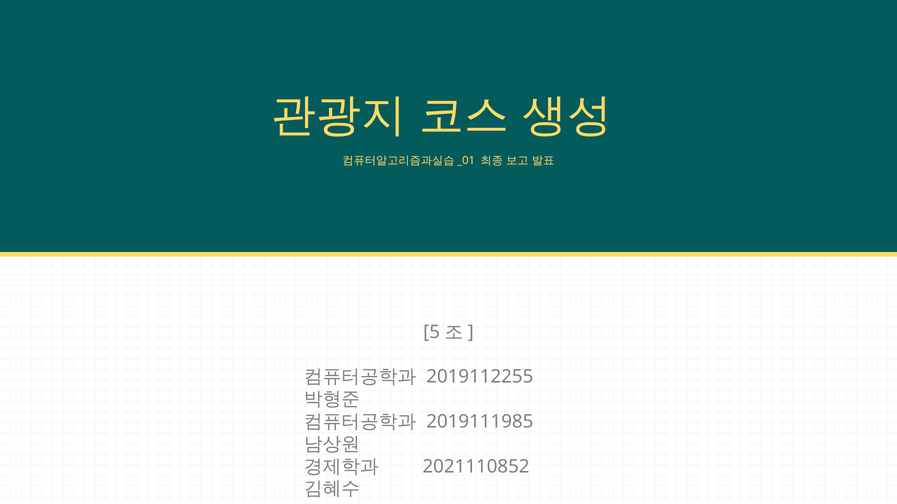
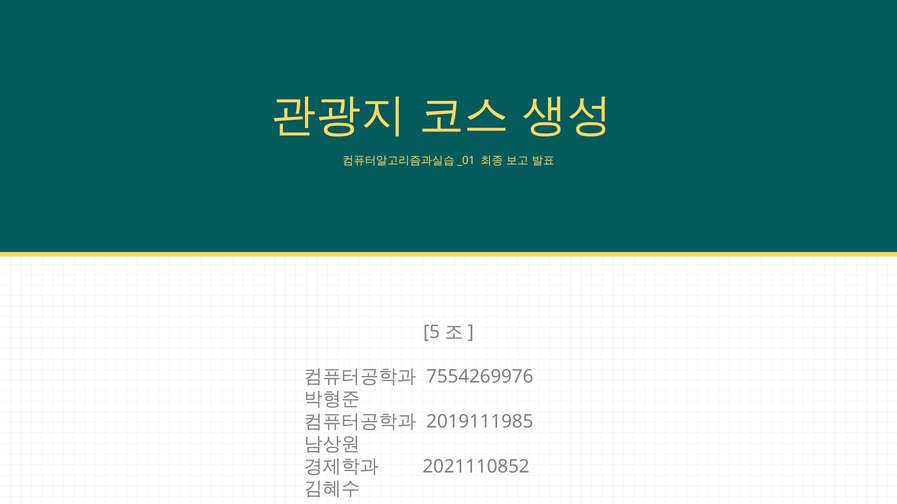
2019112255: 2019112255 -> 7554269976
